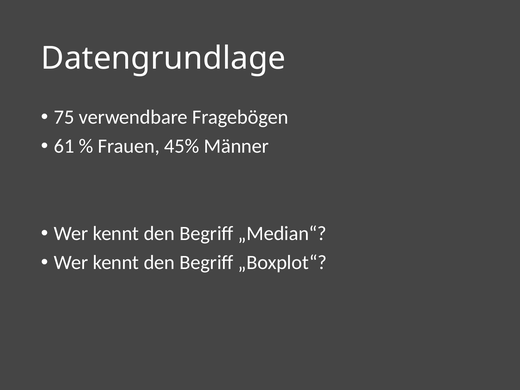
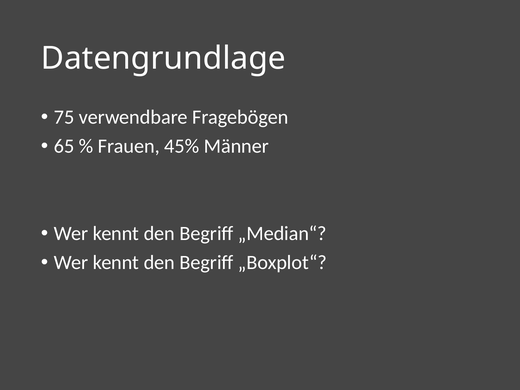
61: 61 -> 65
